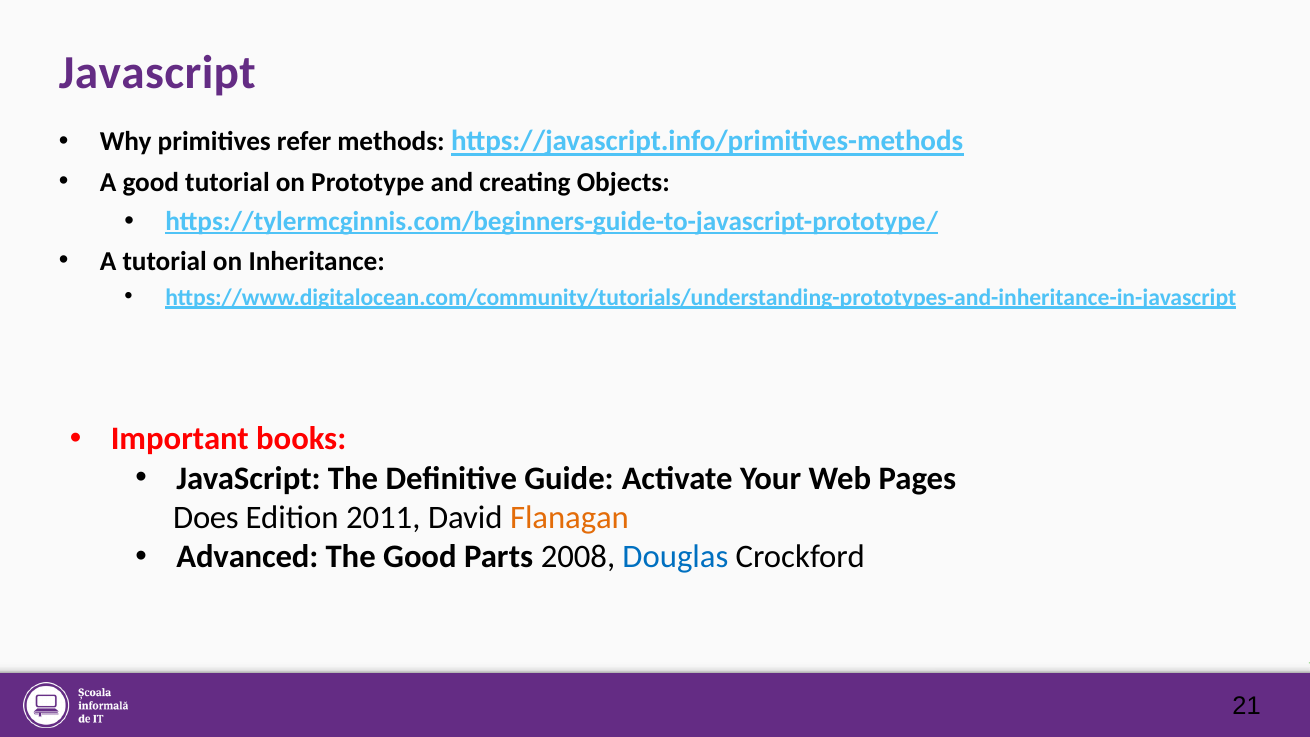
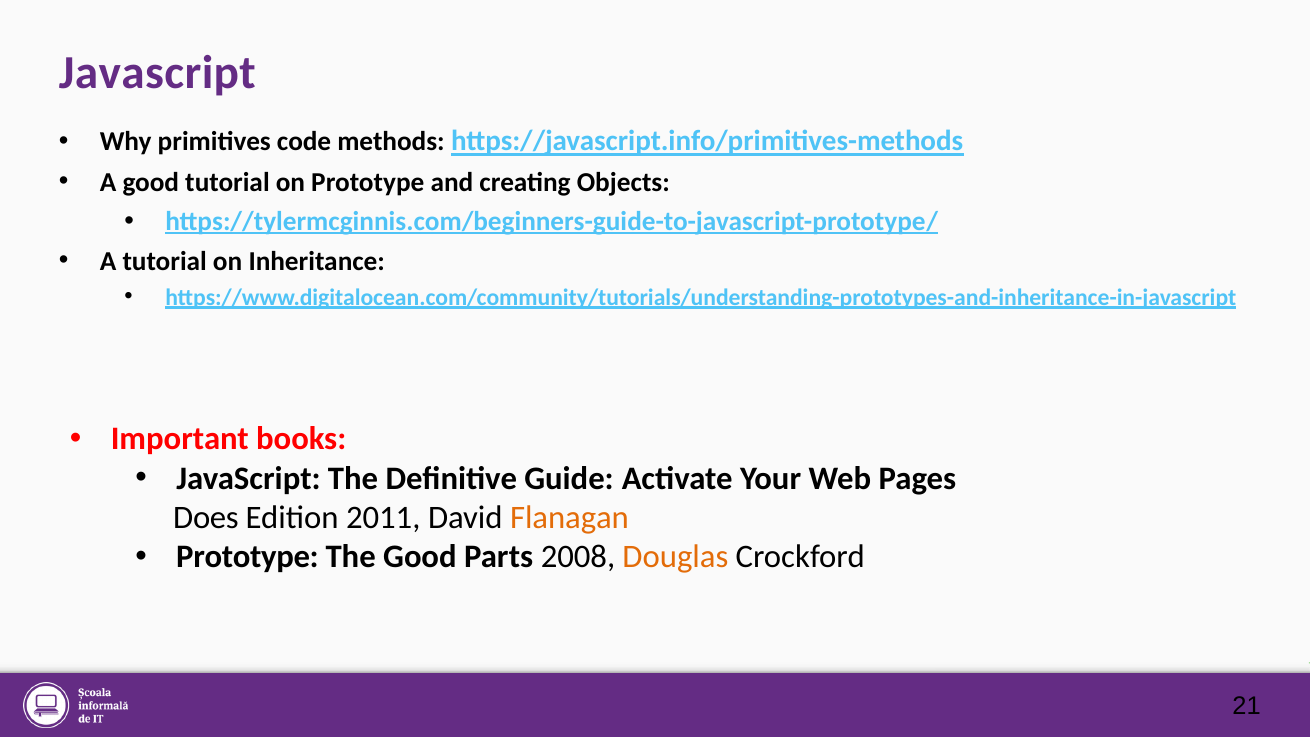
refer: refer -> code
Advanced at (247, 557): Advanced -> Prototype
Douglas colour: blue -> orange
